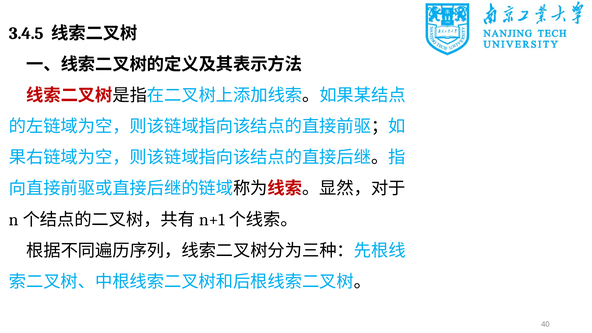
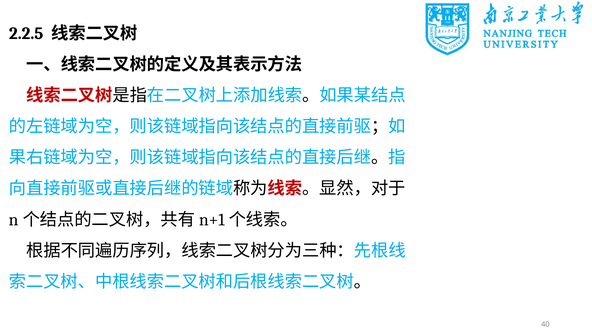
3.4.5: 3.4.5 -> 2.2.5
